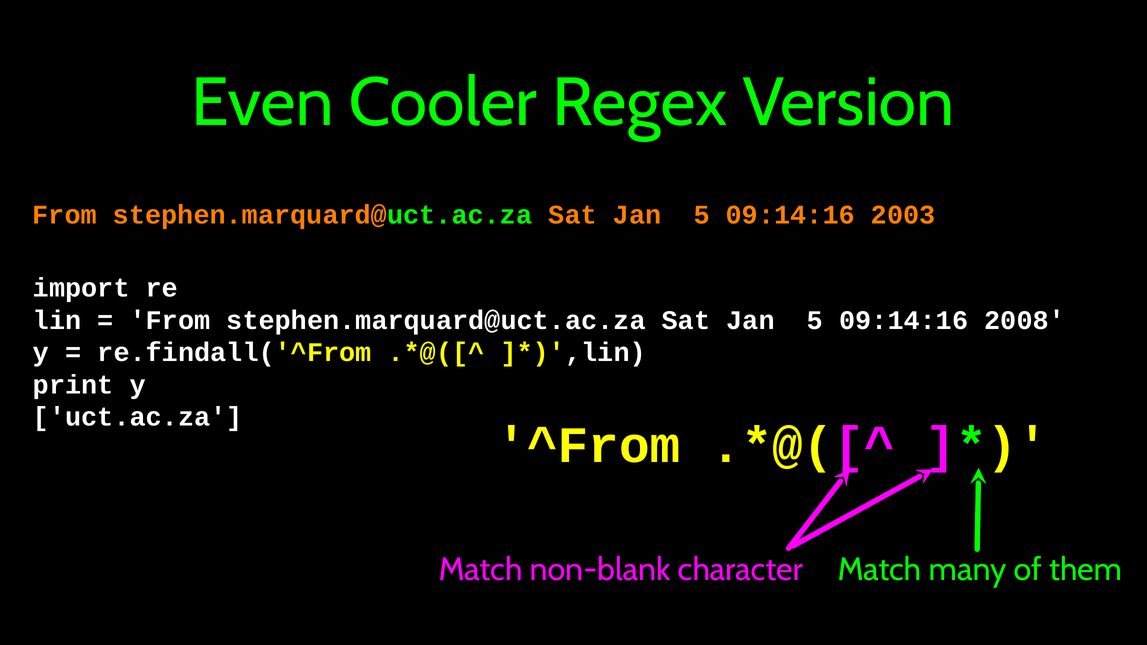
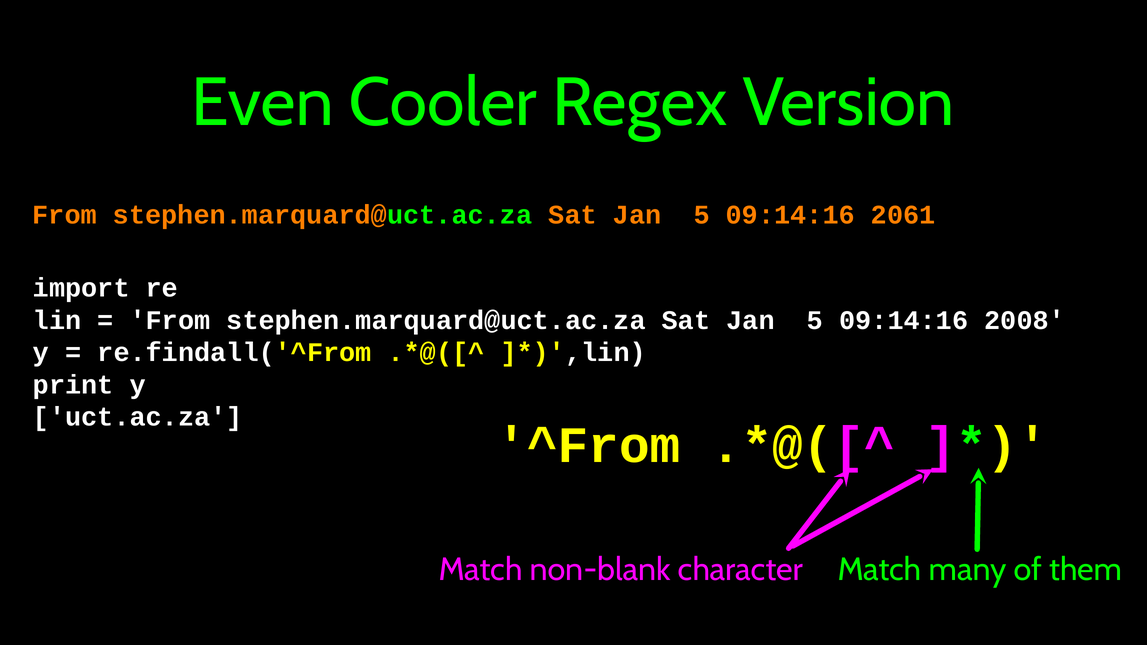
2003: 2003 -> 2061
